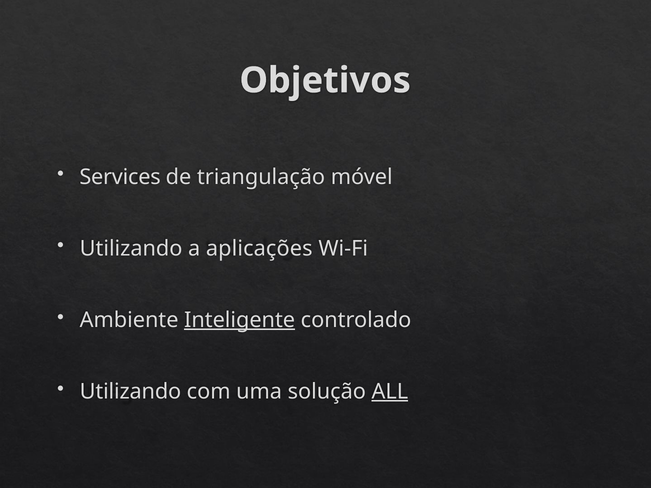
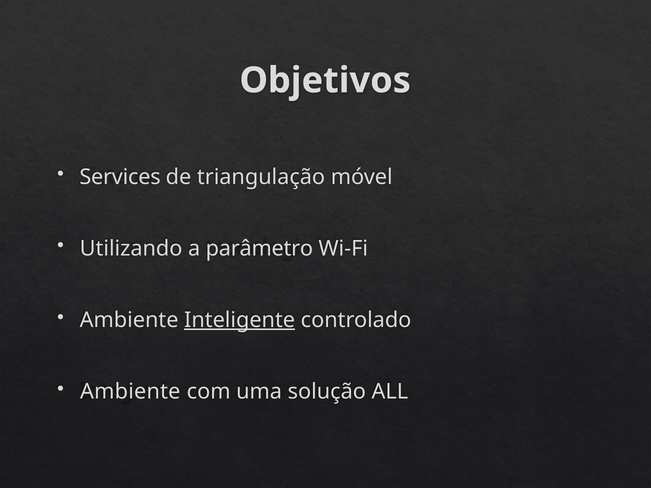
aplicações: aplicações -> parâmetro
Utilizando at (130, 392): Utilizando -> Ambiente
ALL underline: present -> none
